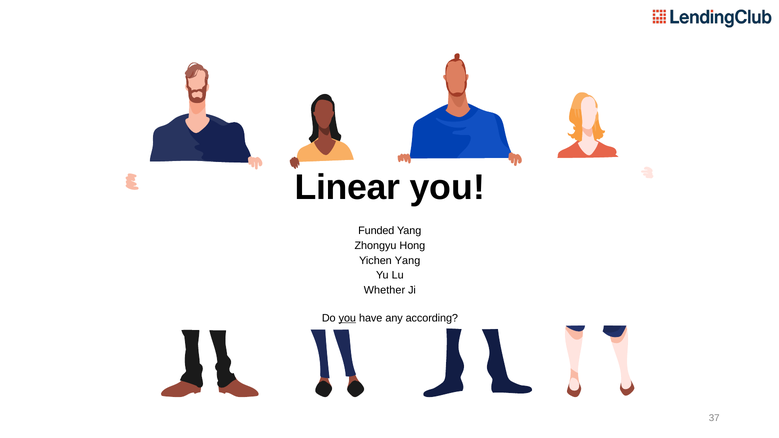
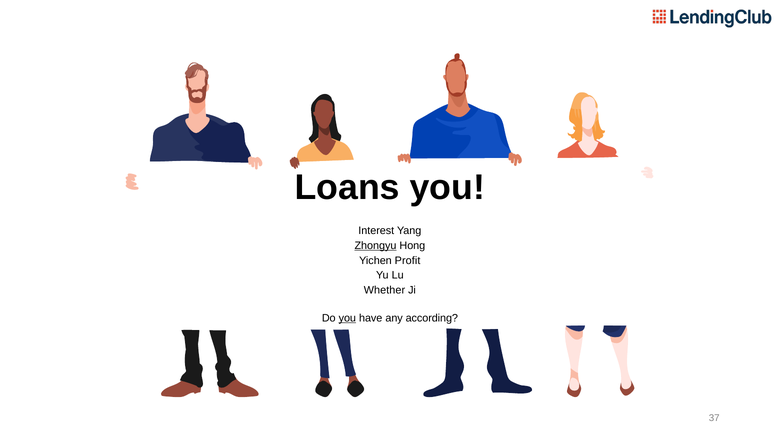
Linear: Linear -> Loans
Funded: Funded -> Interest
Zhongyu underline: none -> present
Yichen Yang: Yang -> Profit
